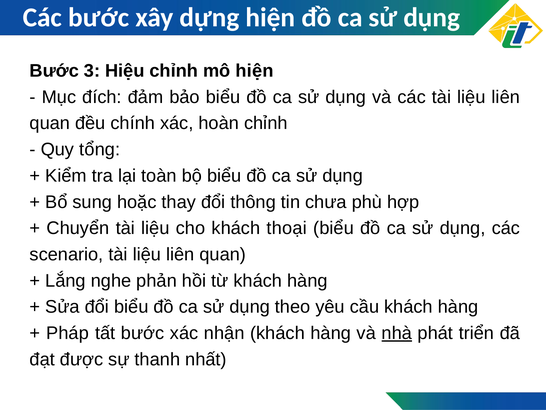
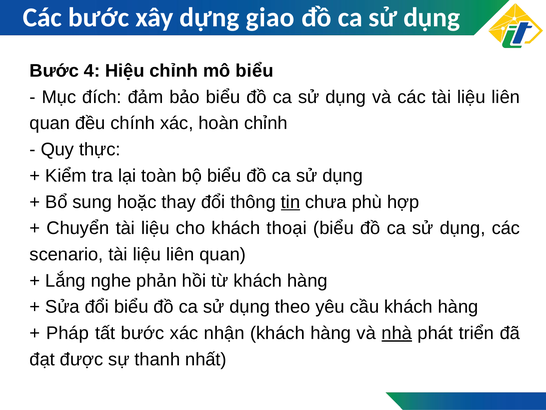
dựng hiện: hiện -> giao
3: 3 -> 4
mô hiện: hiện -> biểu
tổng: tổng -> thực
tin underline: none -> present
